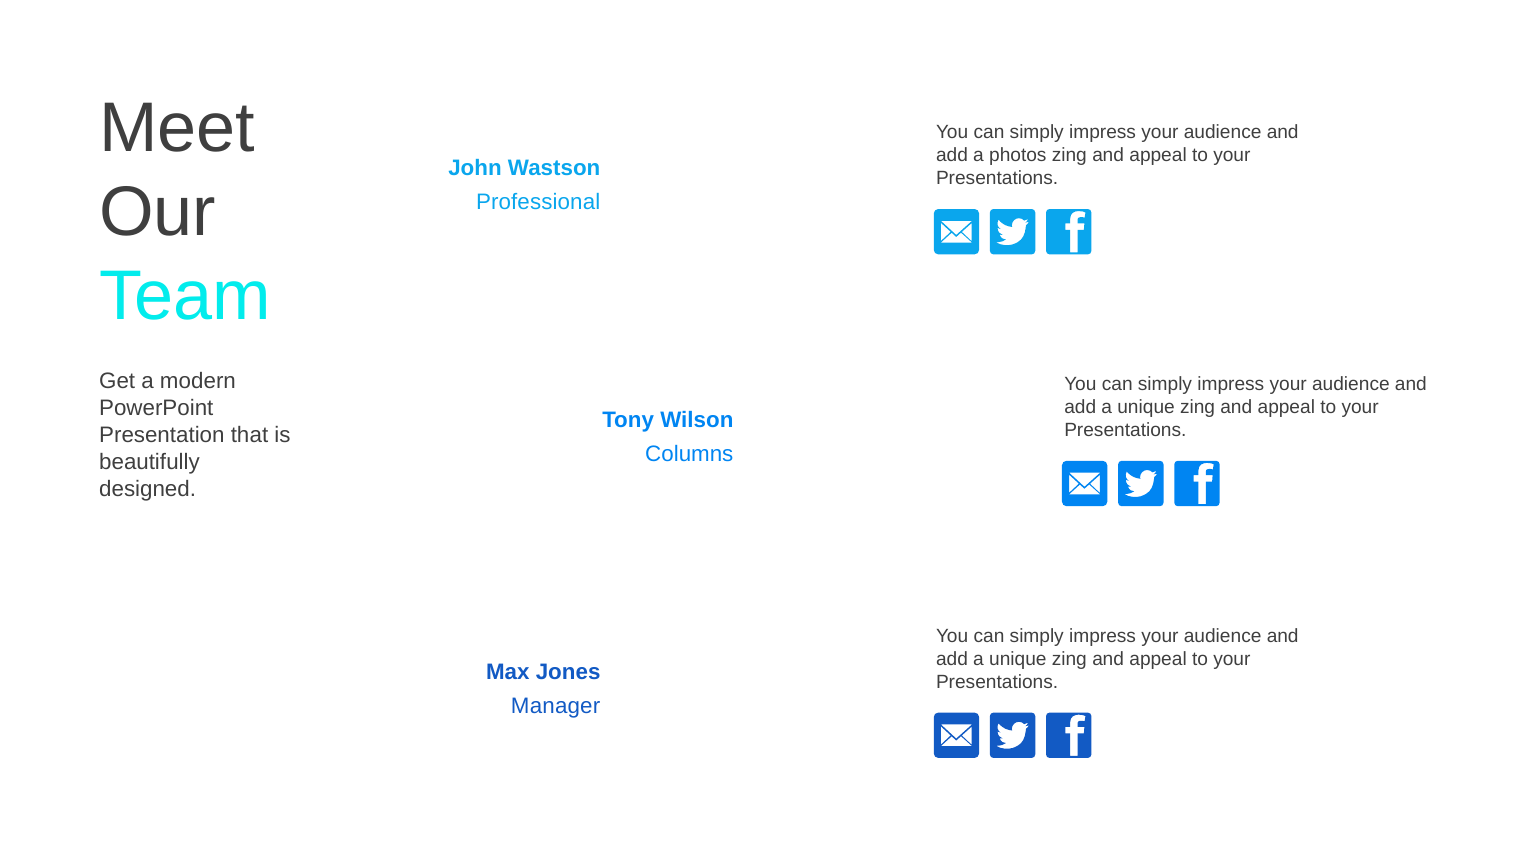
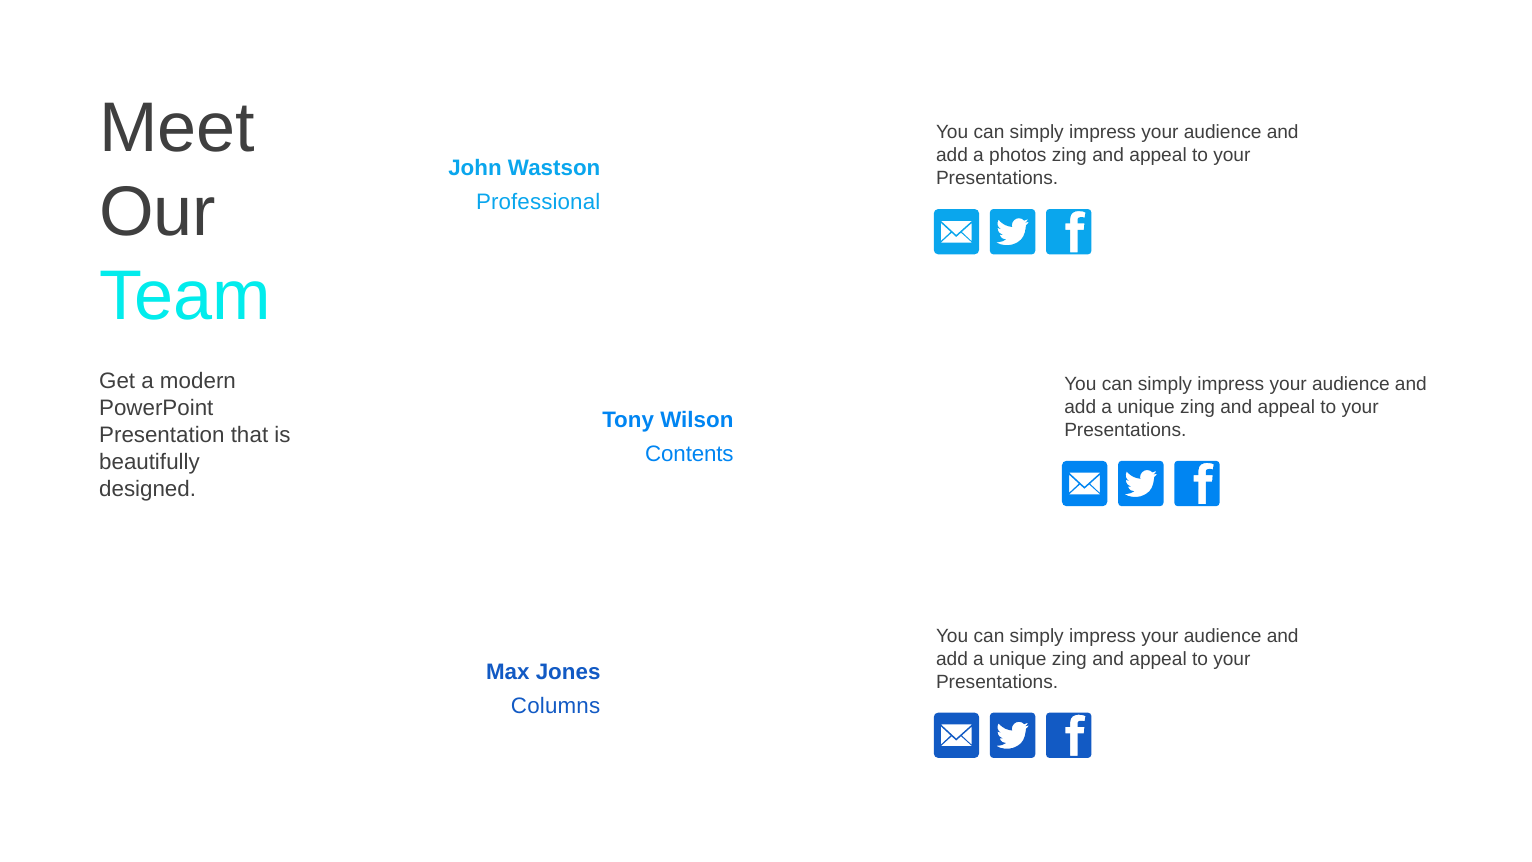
Columns: Columns -> Contents
Manager: Manager -> Columns
